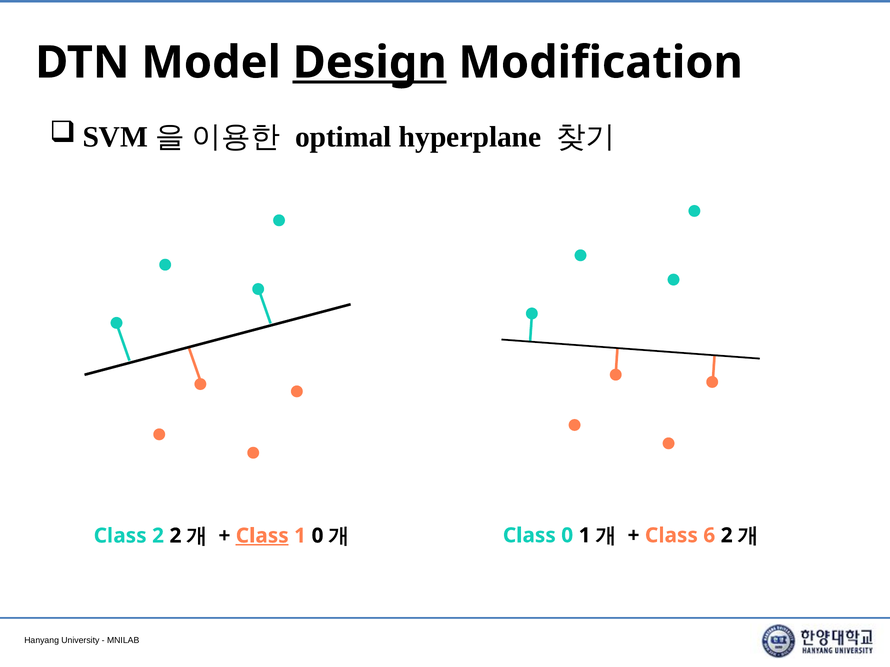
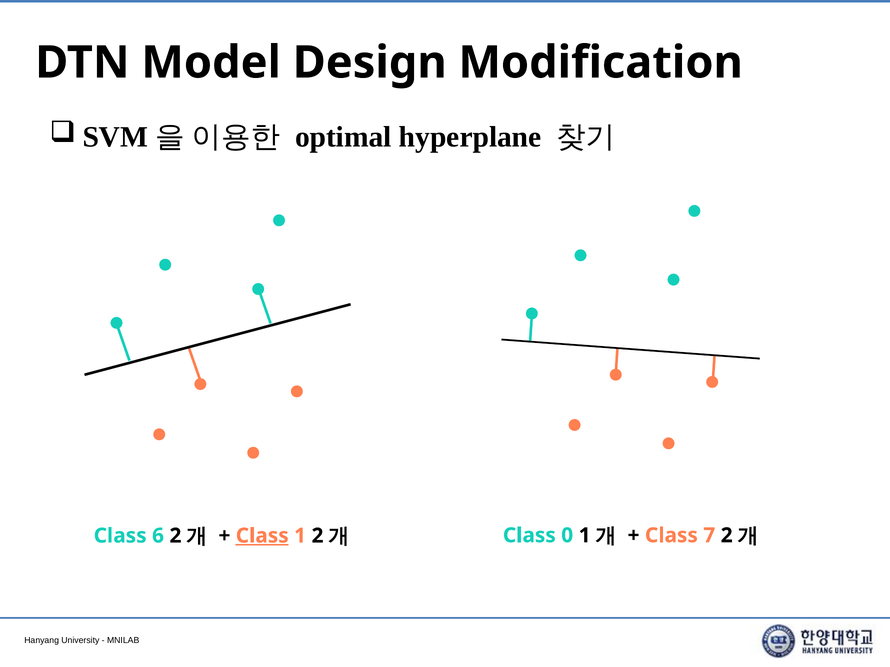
Design underline: present -> none
Class 2: 2 -> 6
1 0: 0 -> 2
6: 6 -> 7
